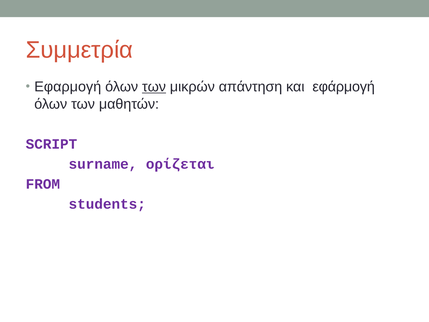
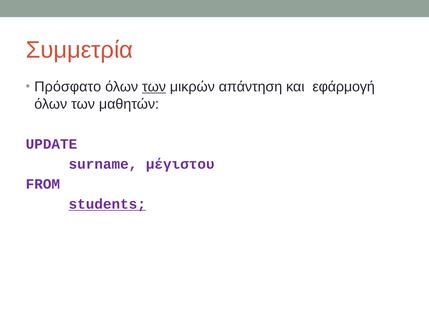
Εφαρμογή: Εφαρμογή -> Πρόσφατο
SCRIPT: SCRIPT -> UPDATE
ορίζεται: ορίζεται -> μέγιστου
students underline: none -> present
